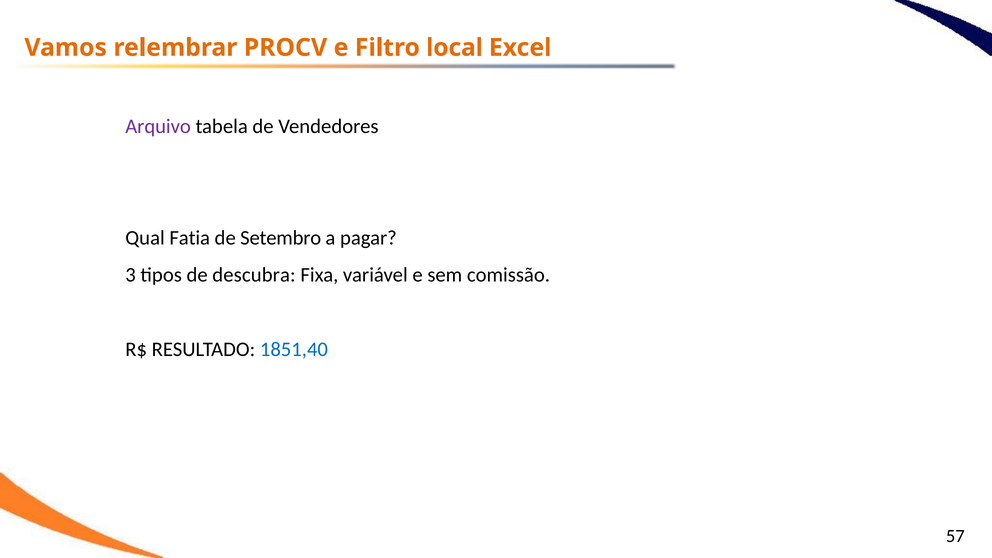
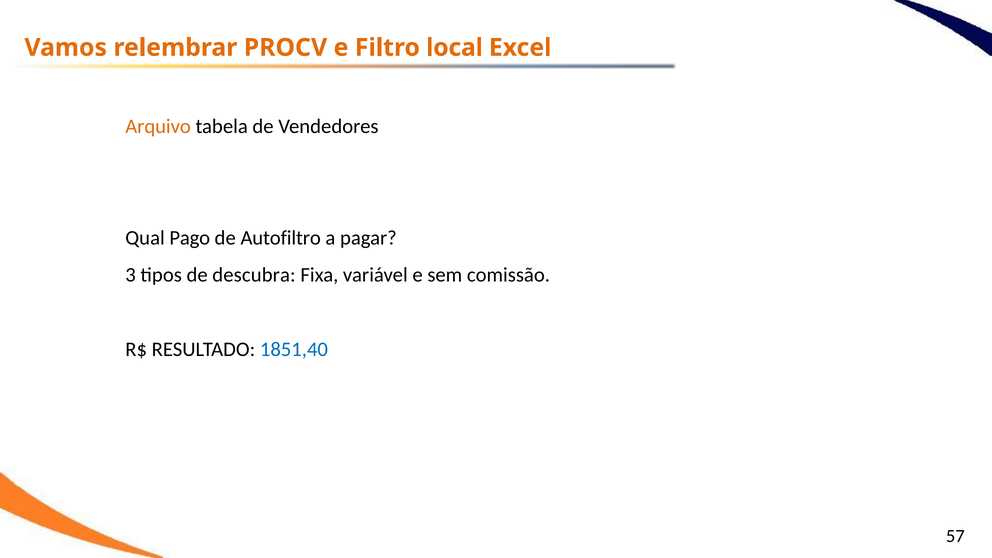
Arquivo colour: purple -> orange
Fatia: Fatia -> Pago
Setembro: Setembro -> Autofiltro
